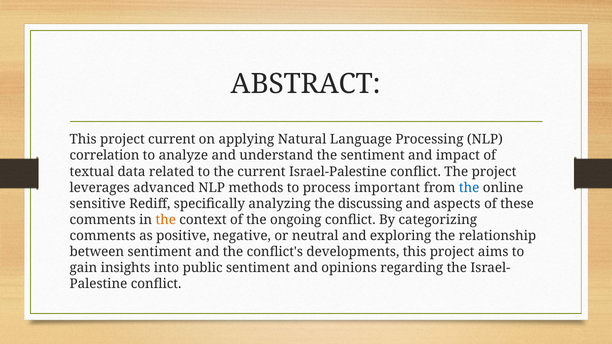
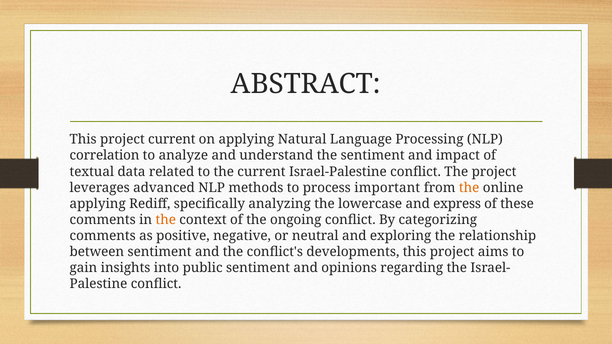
the at (469, 188) colour: blue -> orange
sensitive at (98, 204): sensitive -> applying
discussing: discussing -> lowercase
aspects: aspects -> express
